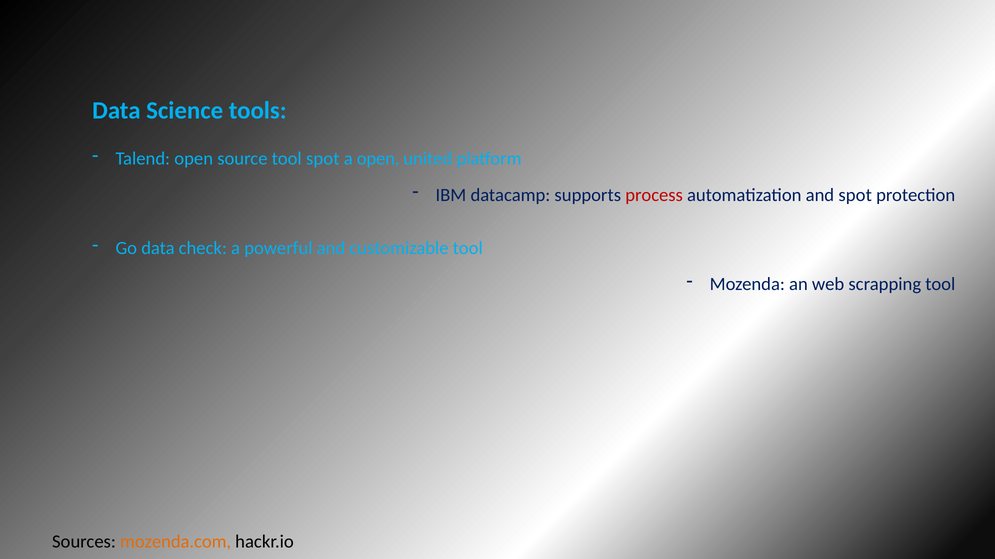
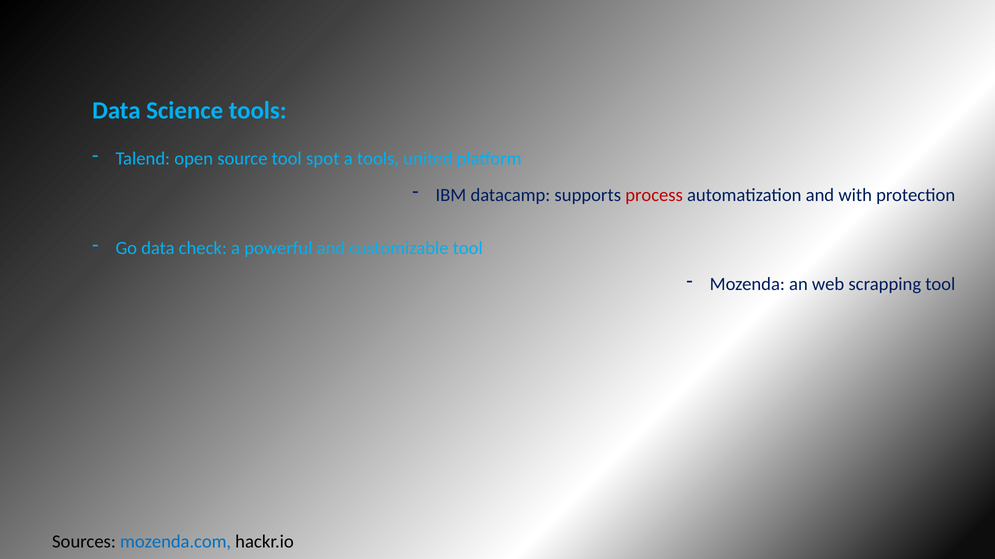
a open: open -> tools
and spot: spot -> with
mozenda.com colour: orange -> blue
